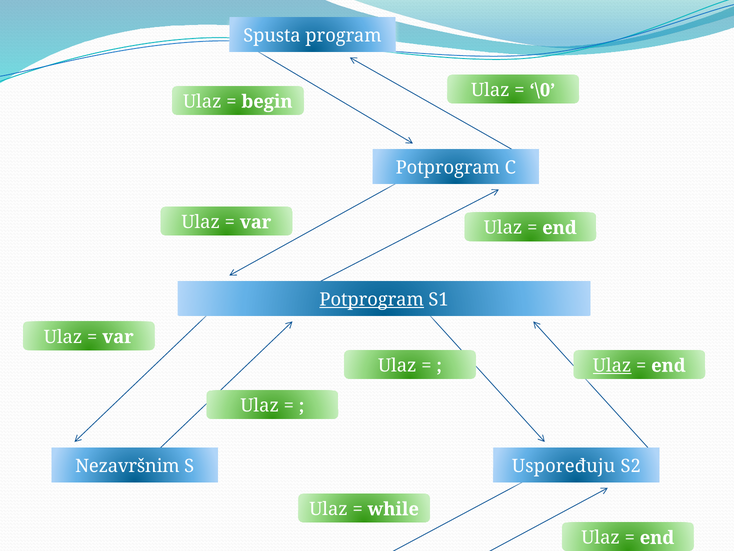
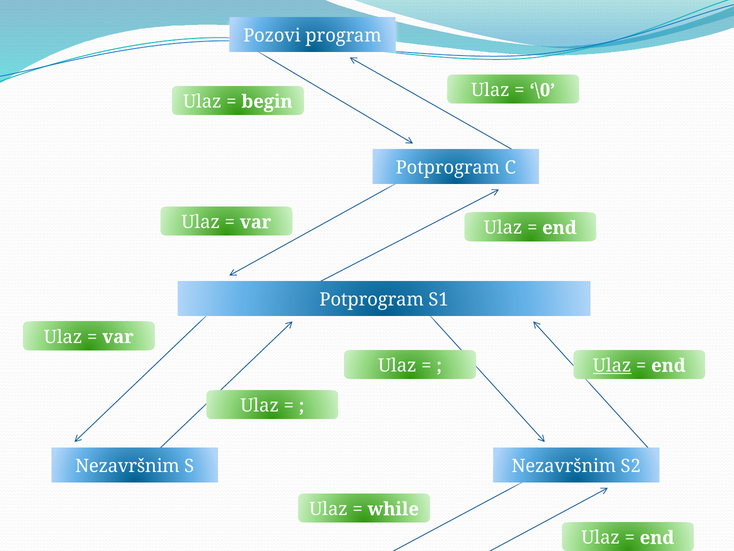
Spusta: Spusta -> Pozovi
Potprogram at (372, 299) underline: present -> none
S Uspoređuju: Uspoređuju -> Nezavršnim
